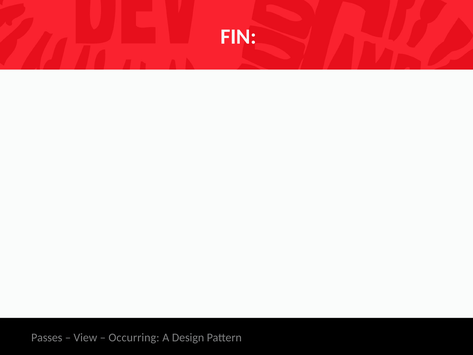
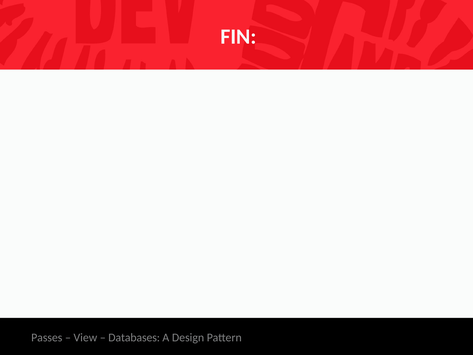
Occurring: Occurring -> Databases
